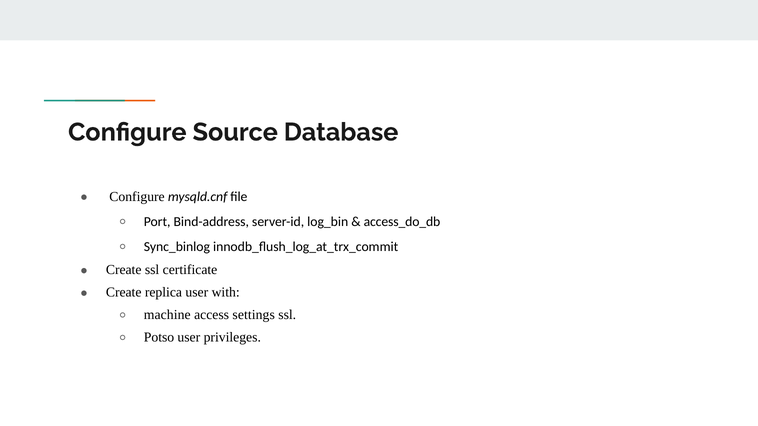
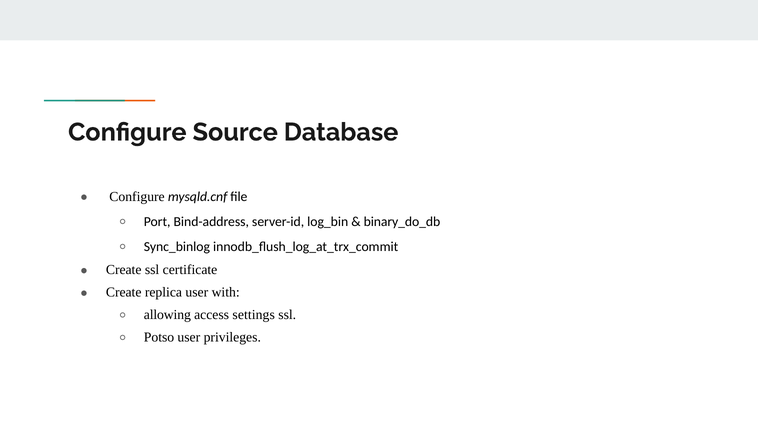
access_do_db: access_do_db -> binary_do_db
machine: machine -> allowing
